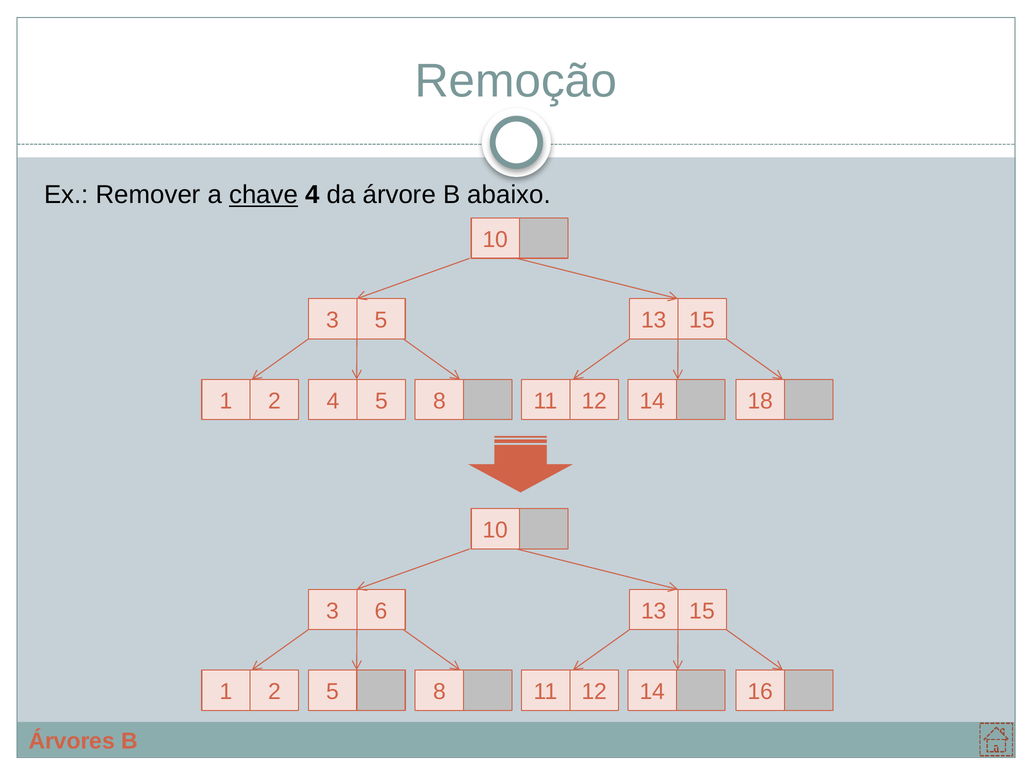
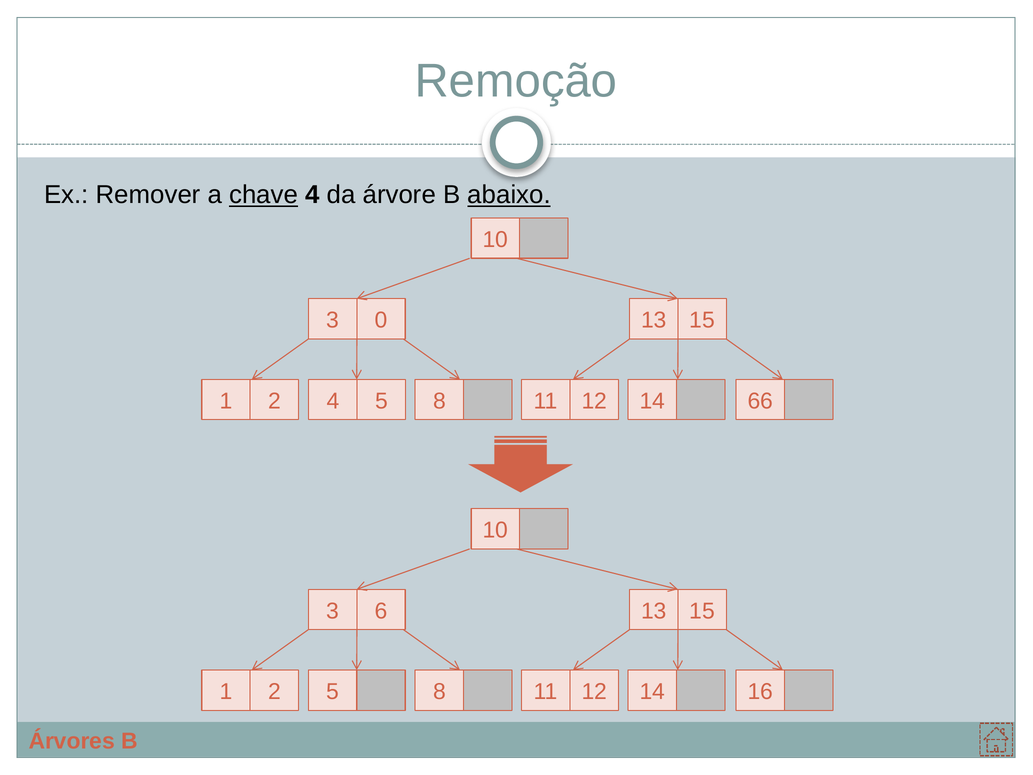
abaixo underline: none -> present
3 5: 5 -> 0
18: 18 -> 66
